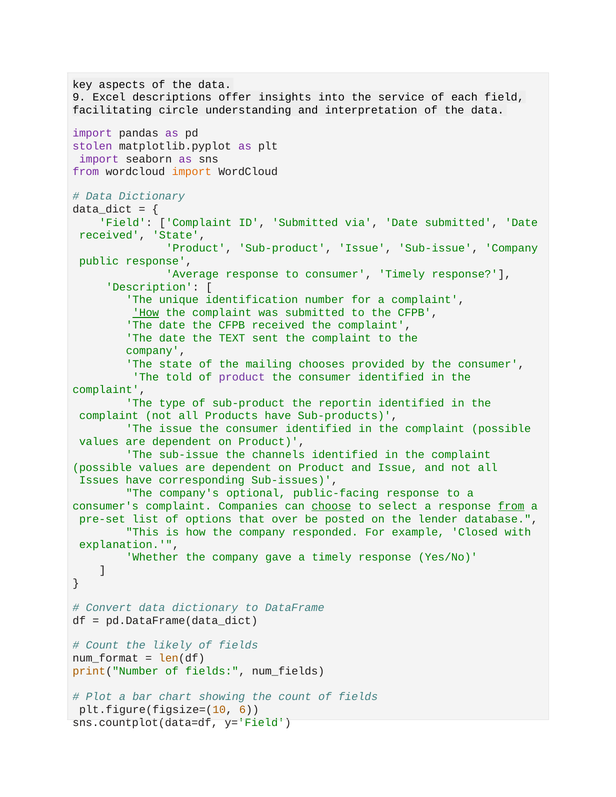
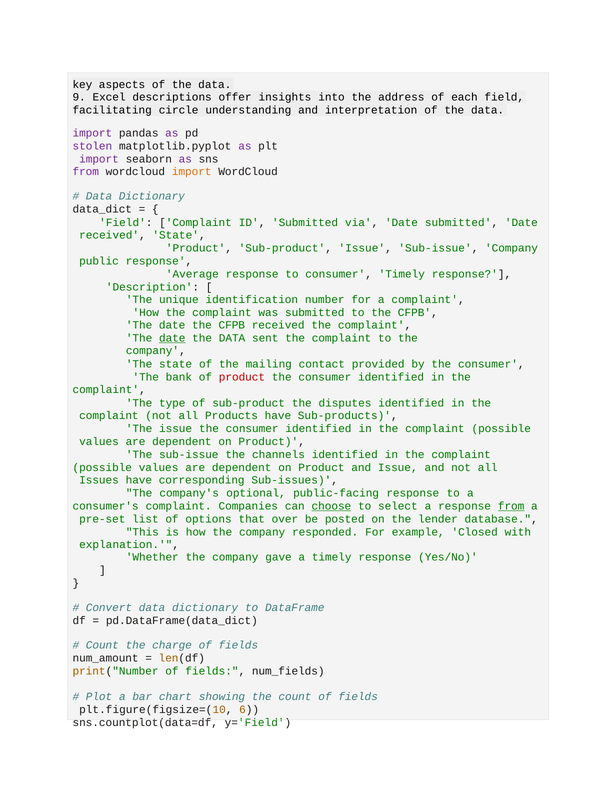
service: service -> address
How at (146, 313) underline: present -> none
date at (172, 338) underline: none -> present
TEXT at (232, 338): TEXT -> DATA
chooses: chooses -> contact
told: told -> bank
product at (242, 377) colour: purple -> red
reportin: reportin -> disputes
likely: likely -> charge
num_format: num_format -> num_amount
